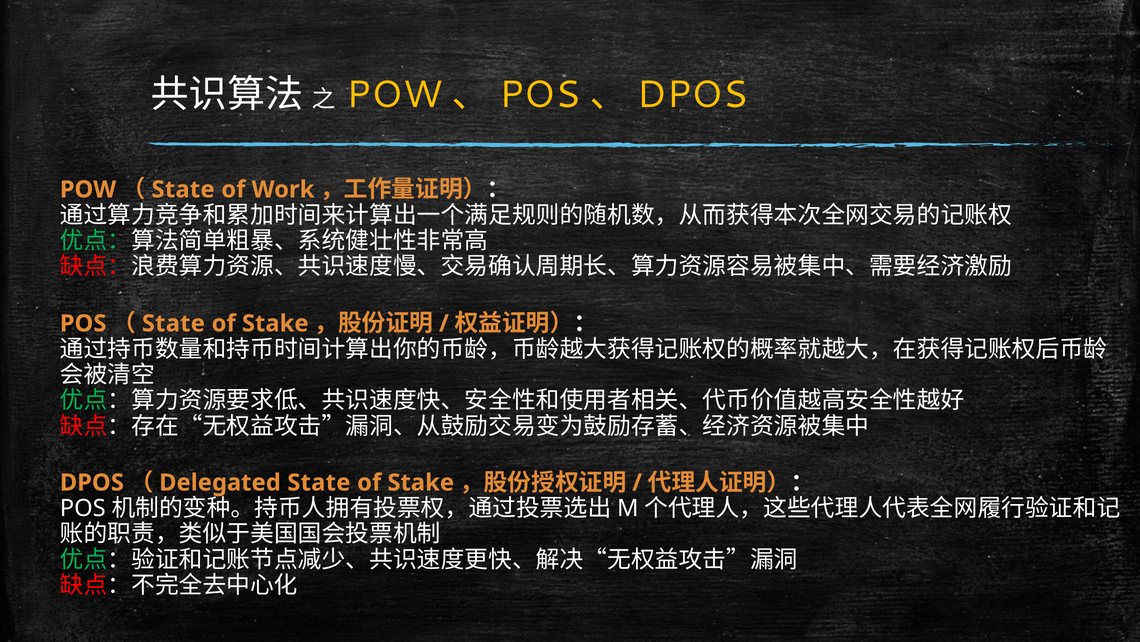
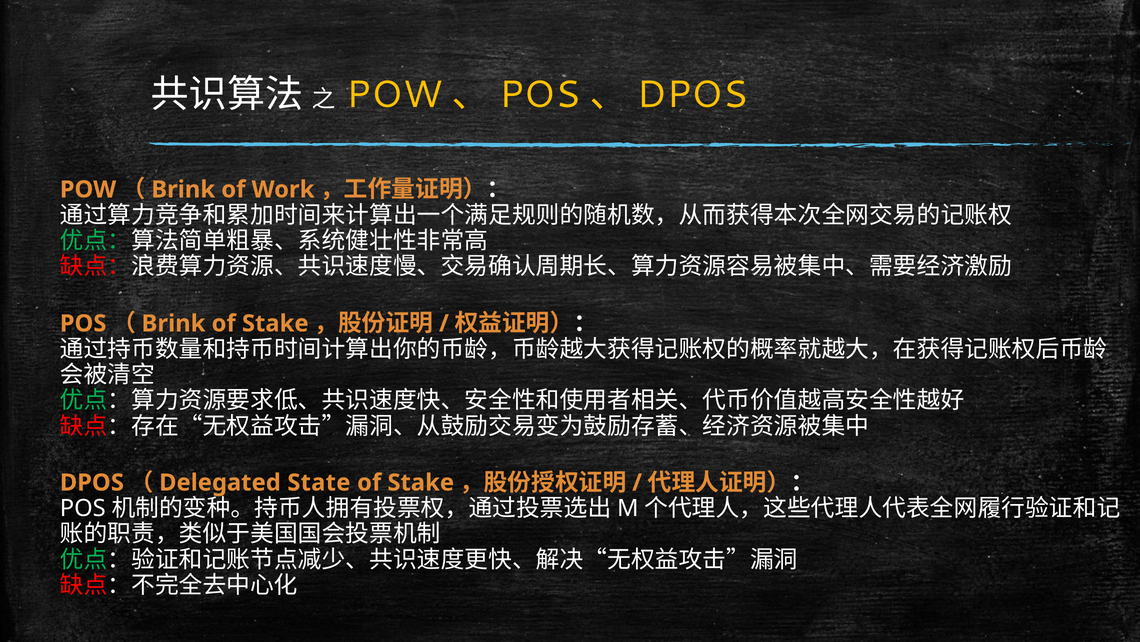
State at (183, 189): State -> Brink
State at (173, 323): State -> Brink
